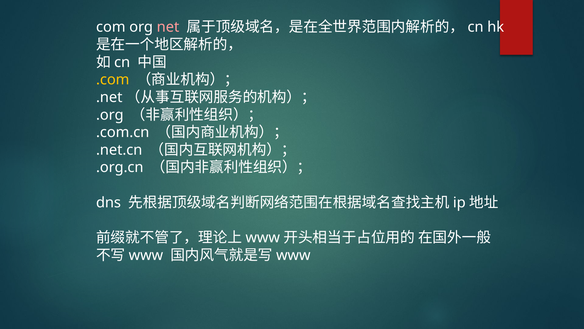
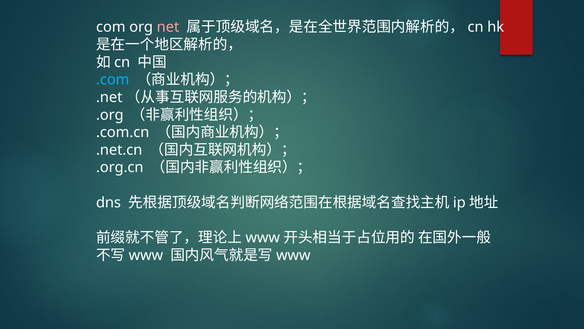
.com colour: yellow -> light blue
